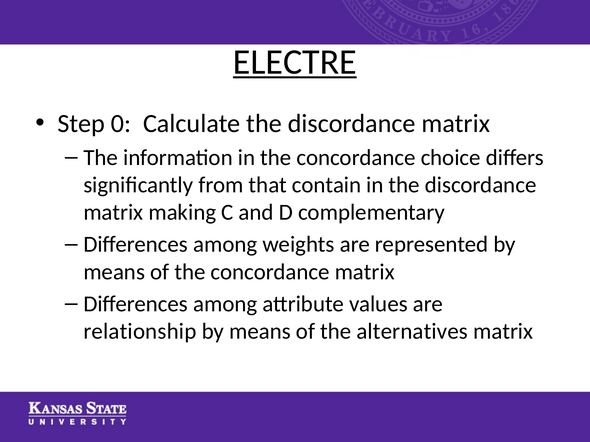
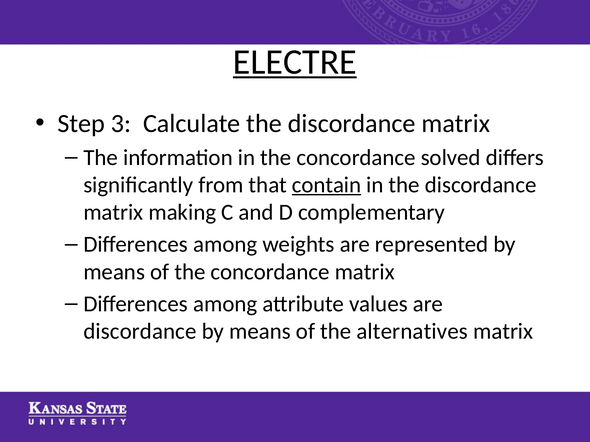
0: 0 -> 3
choice: choice -> solved
contain underline: none -> present
relationship at (140, 332): relationship -> discordance
